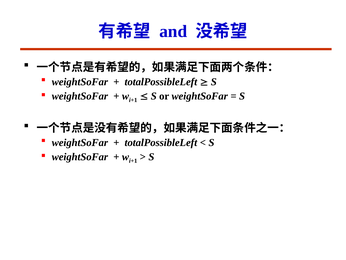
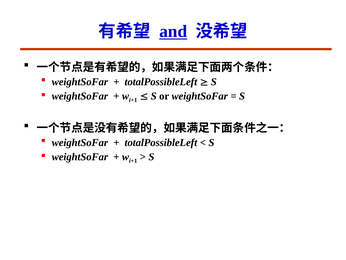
and underline: none -> present
